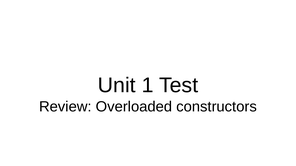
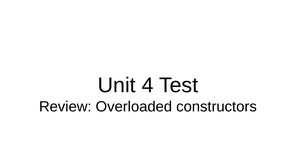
1: 1 -> 4
